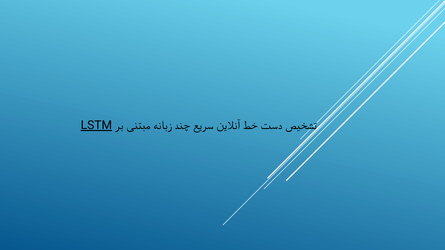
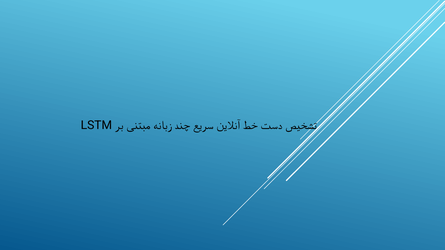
LSTM underline: present -> none
